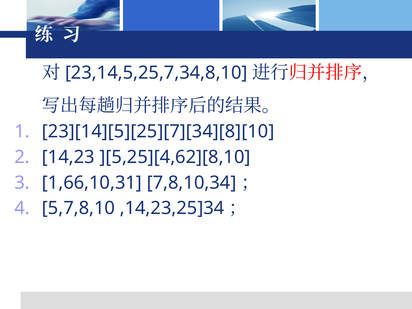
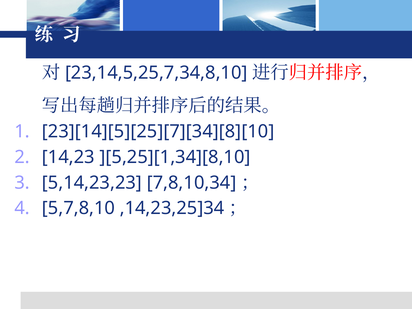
][5,25][4,62][8,10: ][5,25][4,62][8,10 -> ][5,25][1,34][8,10
1,66,10,31: 1,66,10,31 -> 5,14,23,23
